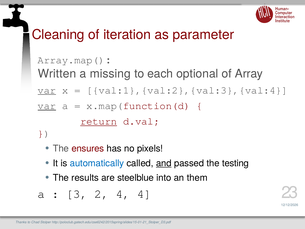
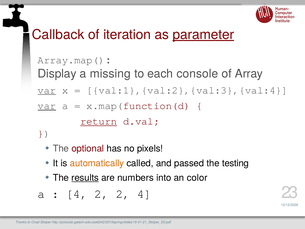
Cleaning: Cleaning -> Callback
parameter underline: none -> present
Written: Written -> Display
optional: optional -> console
ensures: ensures -> optional
automatically colour: blue -> orange
and underline: present -> none
results underline: none -> present
steelblue: steelblue -> numbers
them: them -> color
3 at (77, 194): 3 -> 4
2 4: 4 -> 2
